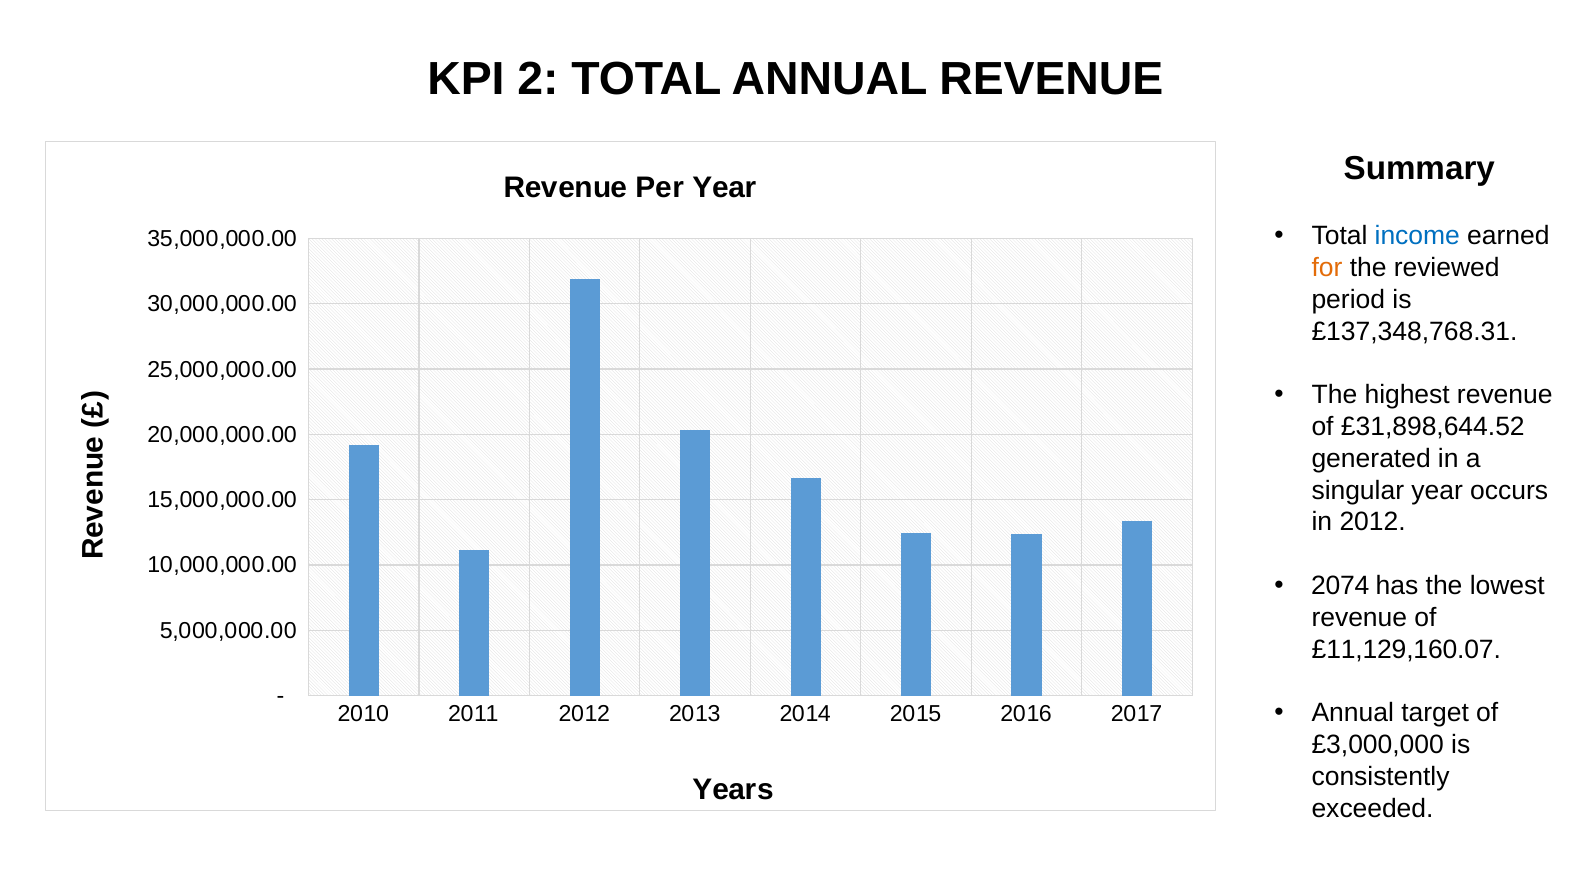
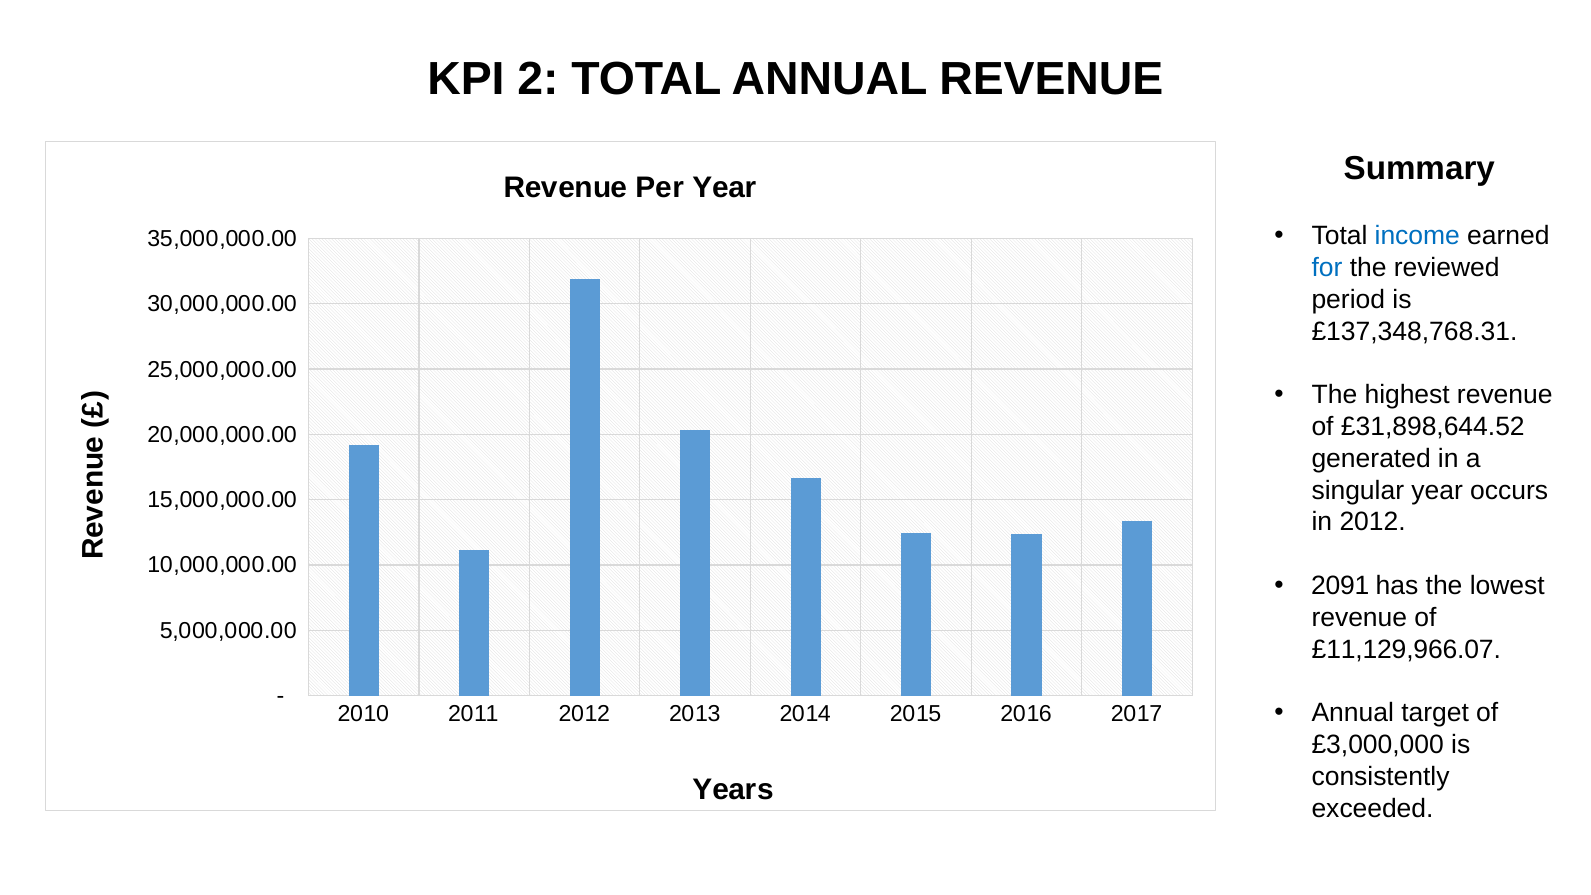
for colour: orange -> blue
2074: 2074 -> 2091
£11,129,160.07: £11,129,160.07 -> £11,129,966.07
